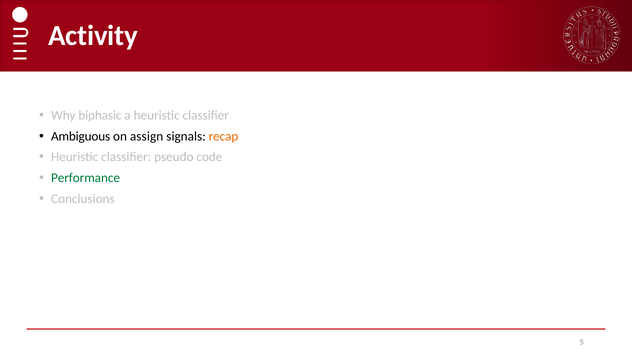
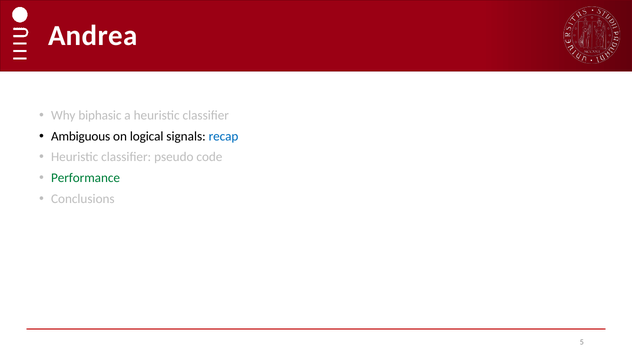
Activity: Activity -> Andrea
assign: assign -> logical
recap colour: orange -> blue
